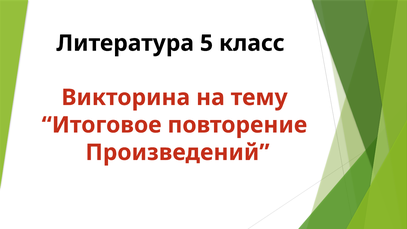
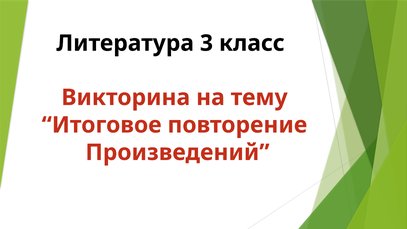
5: 5 -> 3
